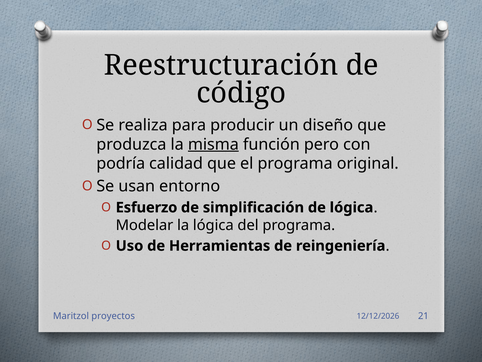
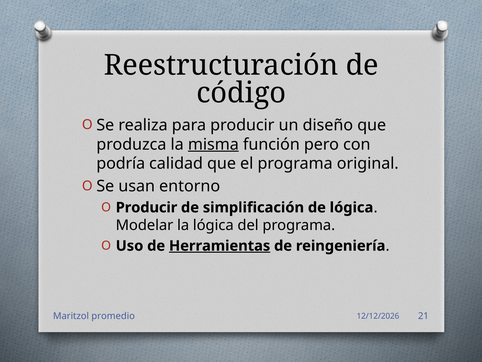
Esfuerzo at (146, 207): Esfuerzo -> Producir
Herramientas underline: none -> present
proyectos: proyectos -> promedio
